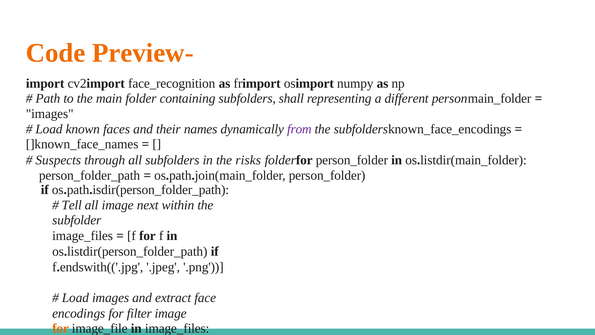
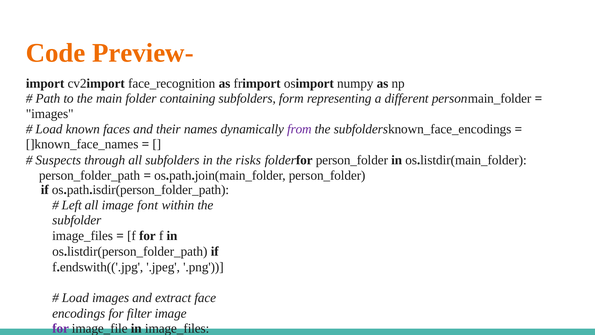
shall: shall -> form
Tell: Tell -> Left
next: next -> font
for at (61, 328) colour: orange -> purple
